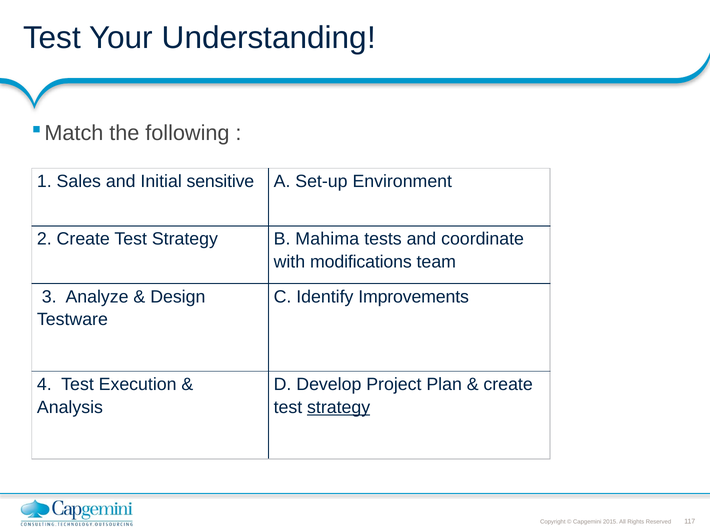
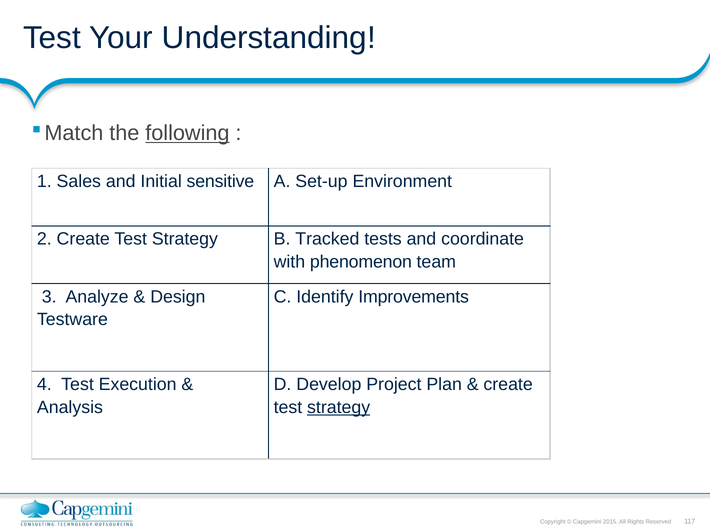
following underline: none -> present
Mahima: Mahima -> Tracked
modifications: modifications -> phenomenon
